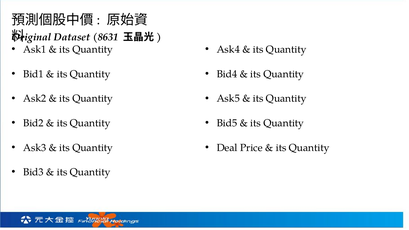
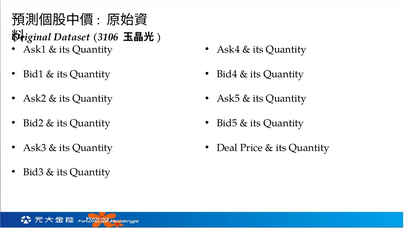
8631: 8631 -> 3106
